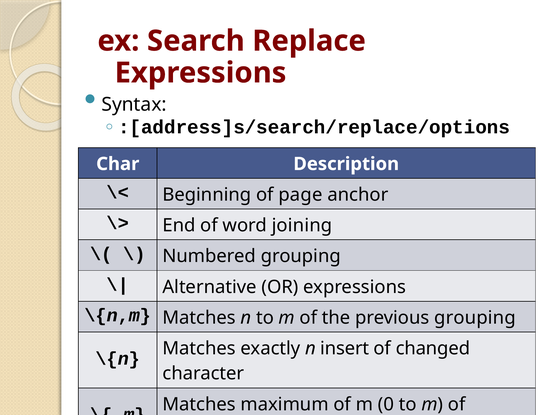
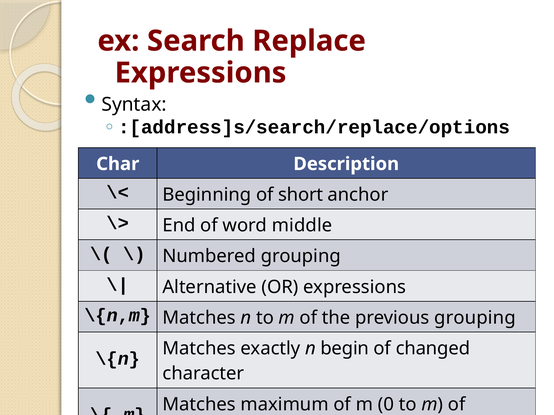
page: page -> short
joining: joining -> middle
insert: insert -> begin
